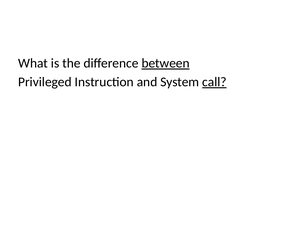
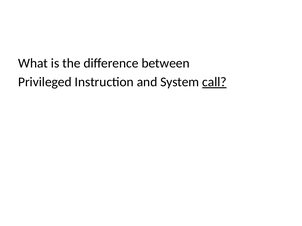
between underline: present -> none
